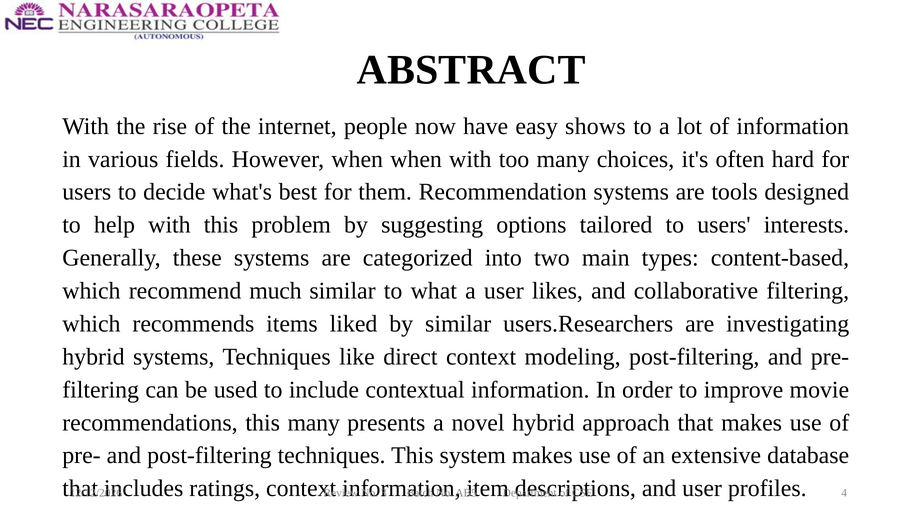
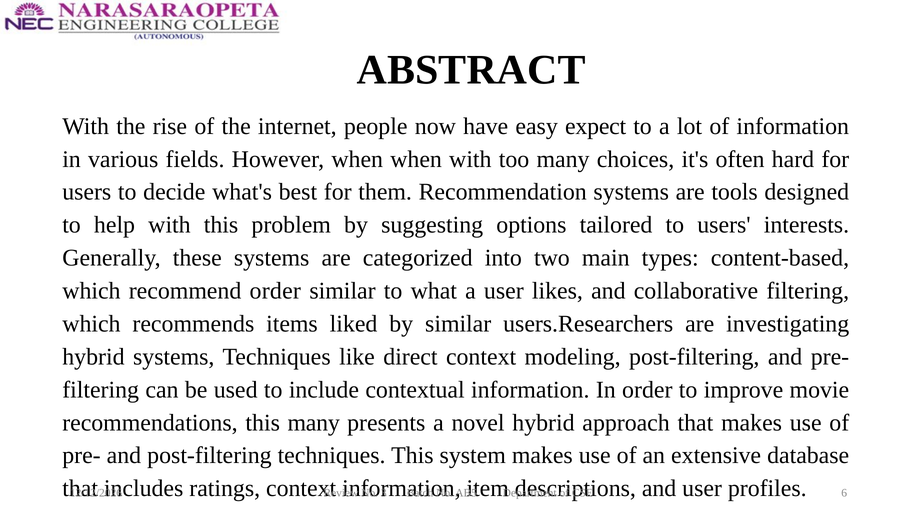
shows: shows -> expect
recommend much: much -> order
4: 4 -> 6
